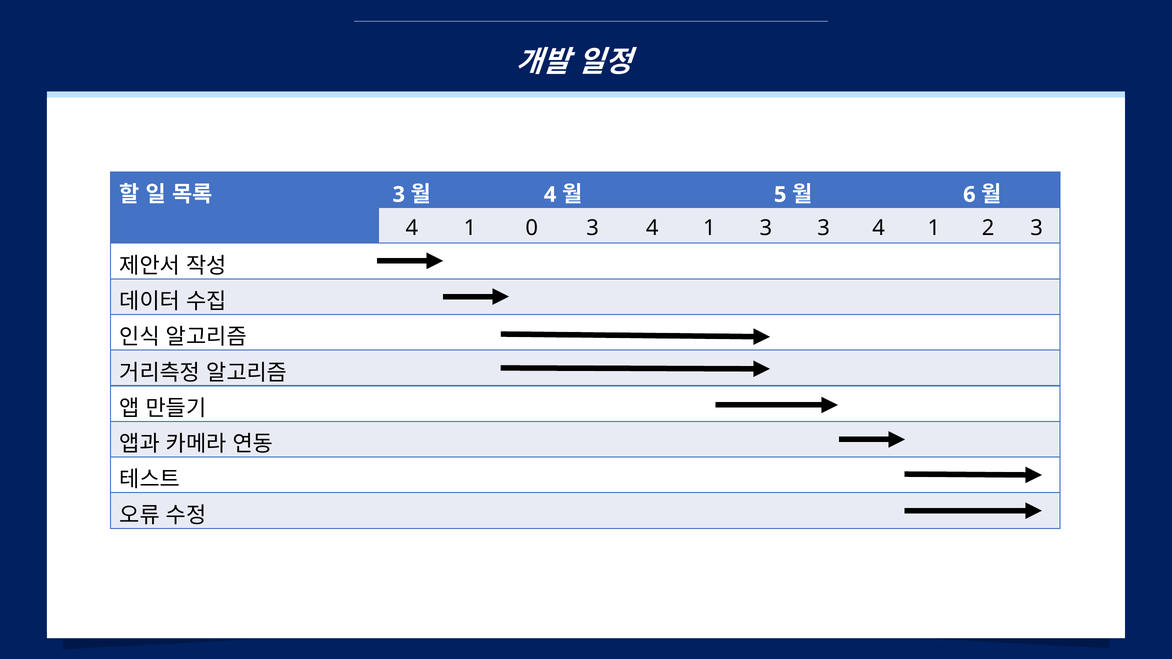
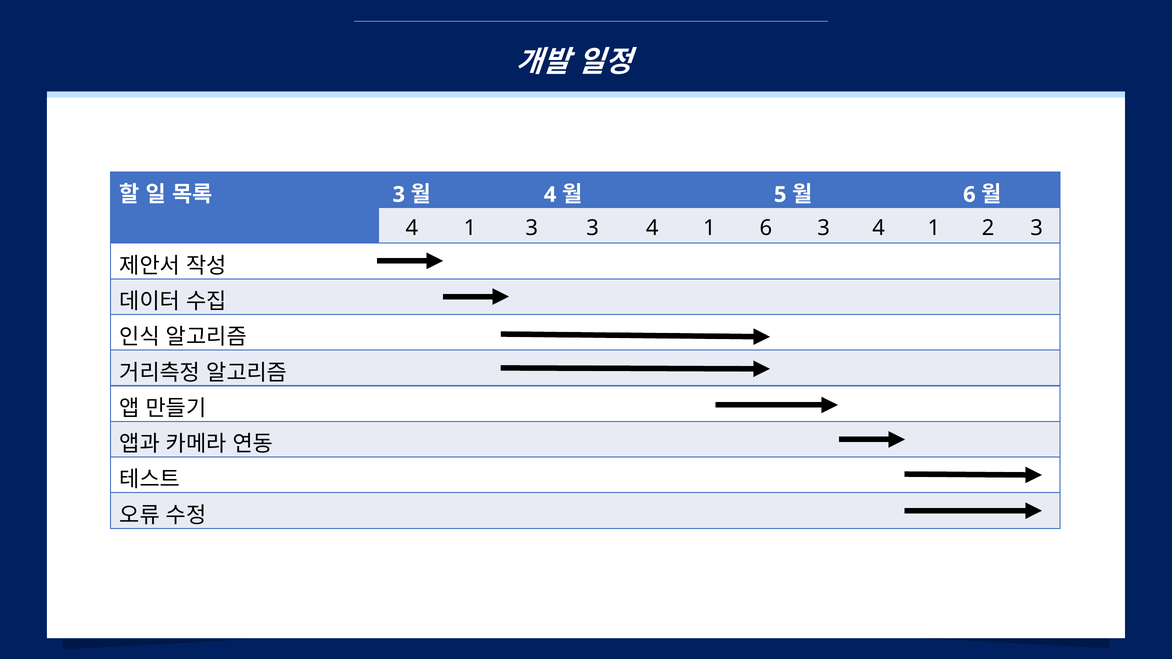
1 0: 0 -> 3
1 3: 3 -> 6
